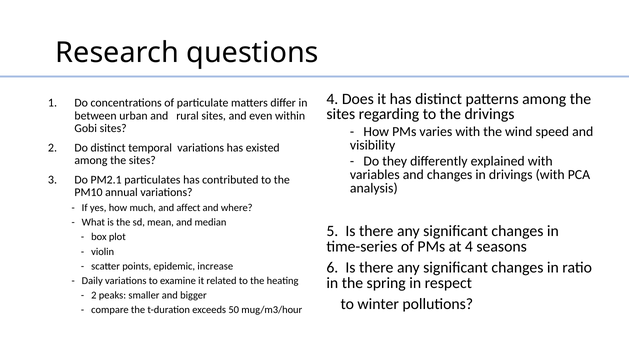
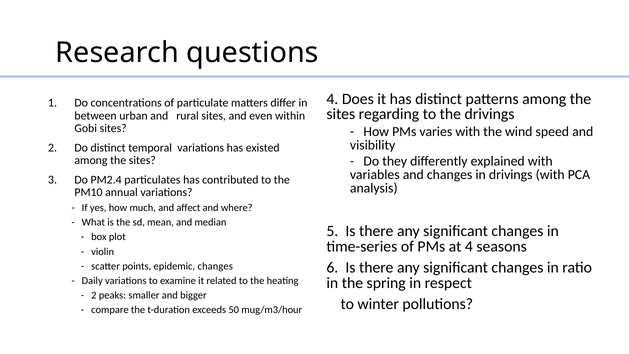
PM2.1: PM2.1 -> PM2.4
epidemic increase: increase -> changes
